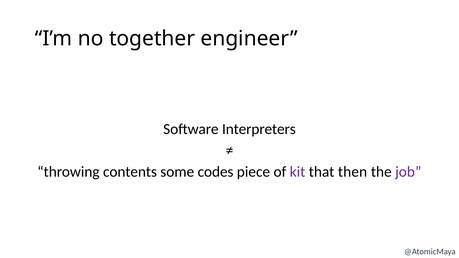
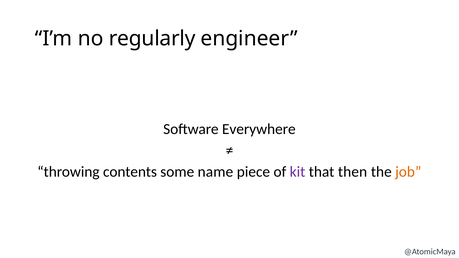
together: together -> regularly
Interpreters: Interpreters -> Everywhere
codes: codes -> name
job colour: purple -> orange
